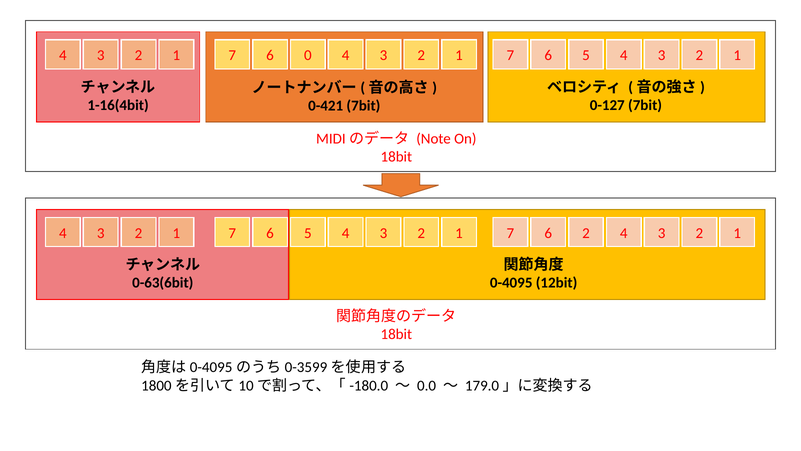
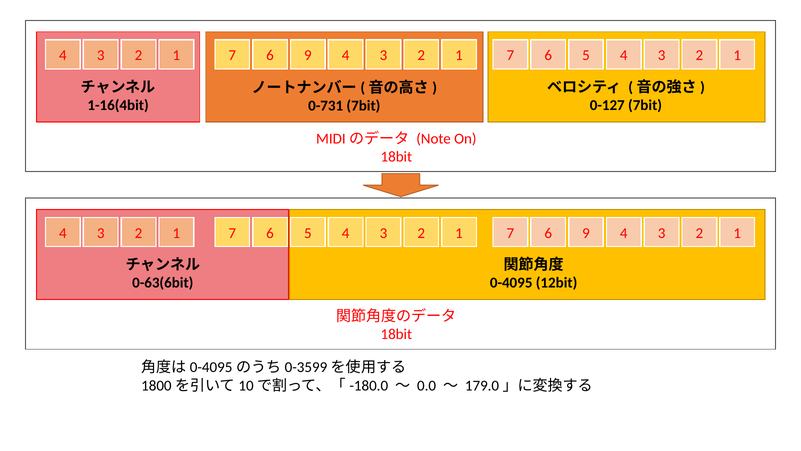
0 at (308, 55): 0 -> 9
0-421: 0-421 -> 0-731
2 at (586, 233): 2 -> 9
